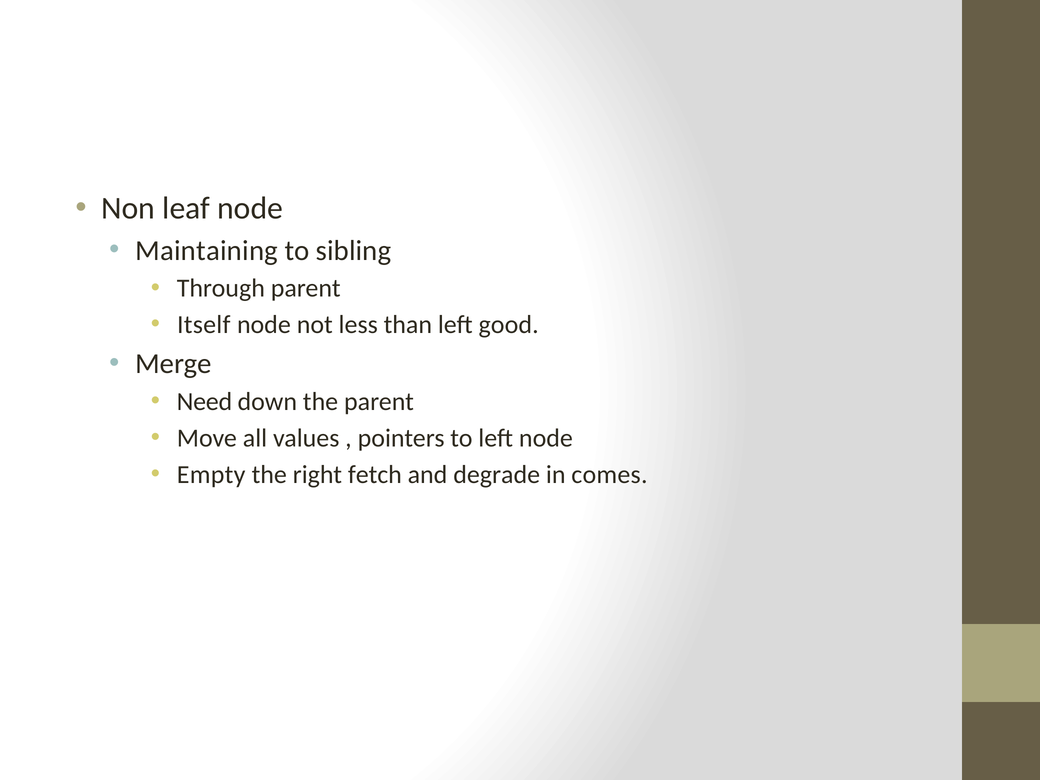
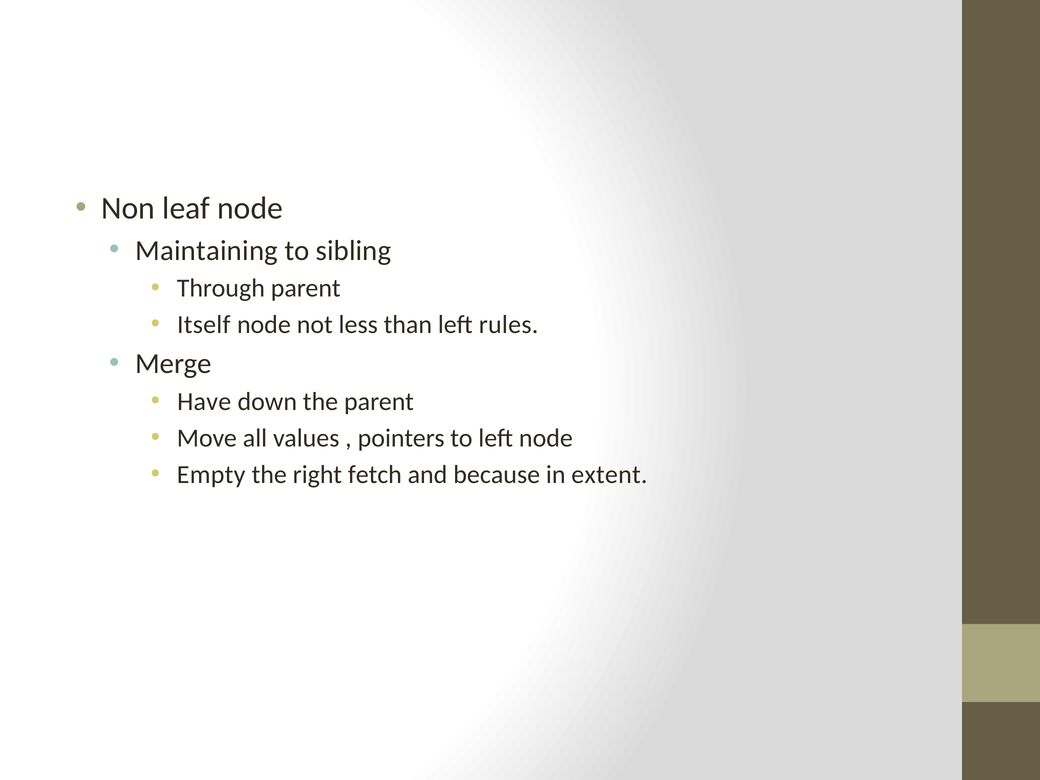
good: good -> rules
Need: Need -> Have
degrade: degrade -> because
comes: comes -> extent
